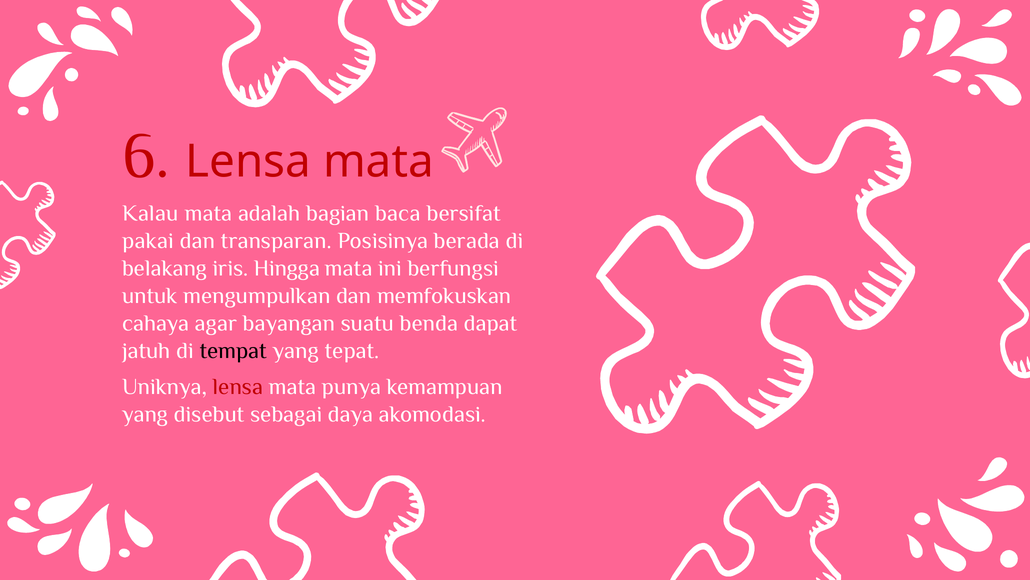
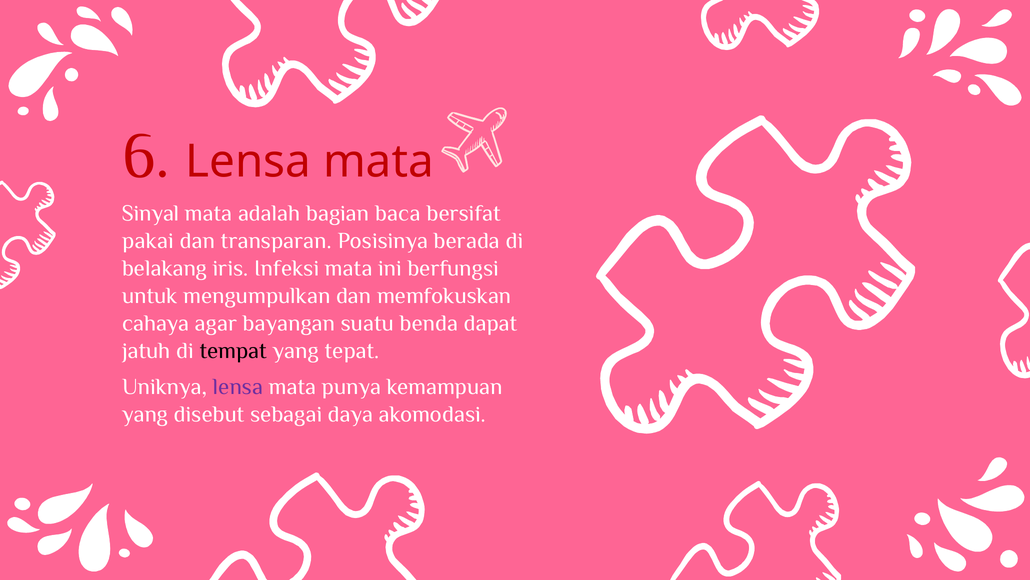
Kalau: Kalau -> Sinyal
Hingga: Hingga -> Infeksi
lensa at (238, 386) colour: red -> purple
